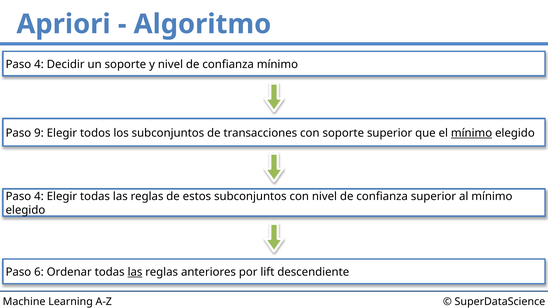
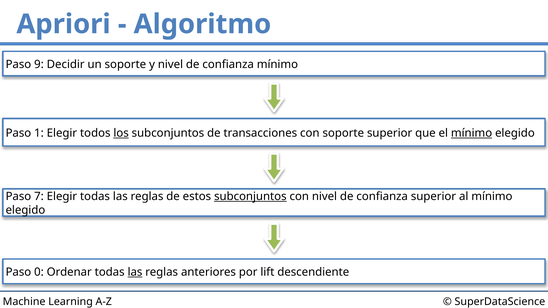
4 at (39, 64): 4 -> 9
9: 9 -> 1
los underline: none -> present
4 at (39, 197): 4 -> 7
subconjuntos at (250, 197) underline: none -> present
6: 6 -> 0
